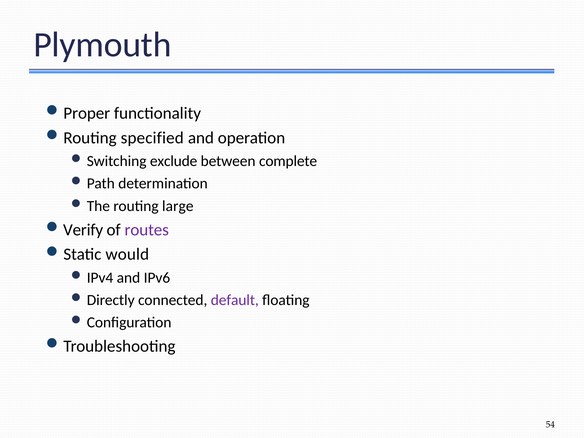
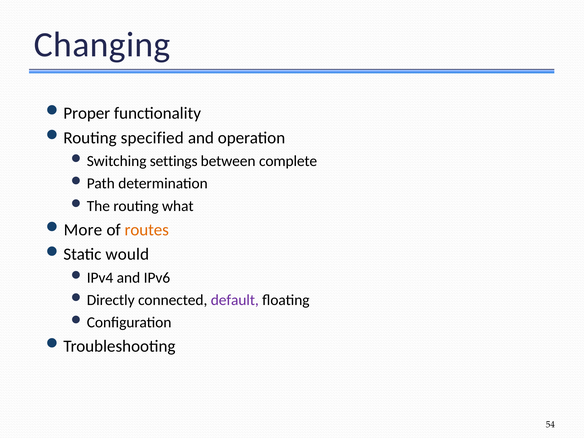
Plymouth: Plymouth -> Changing
exclude: exclude -> settings
large: large -> what
Verify: Verify -> More
routes colour: purple -> orange
